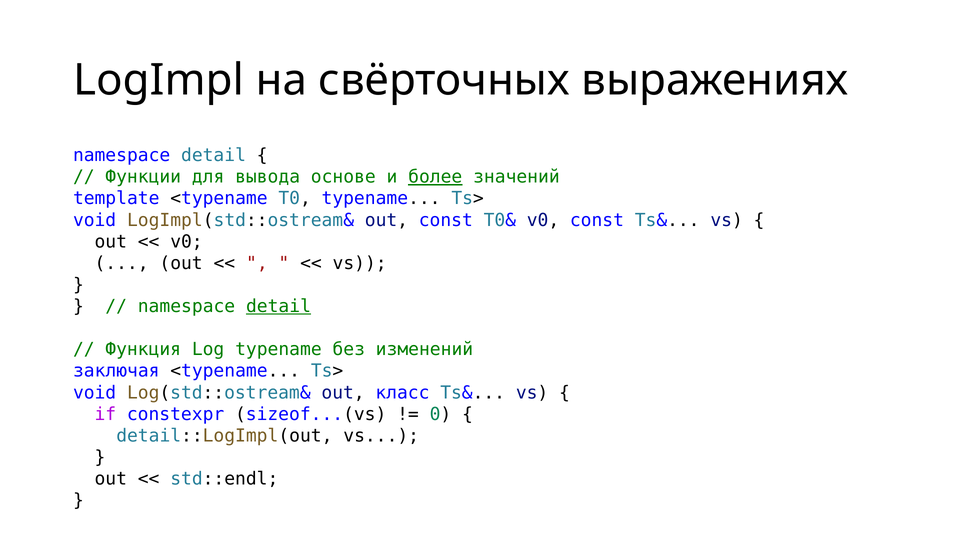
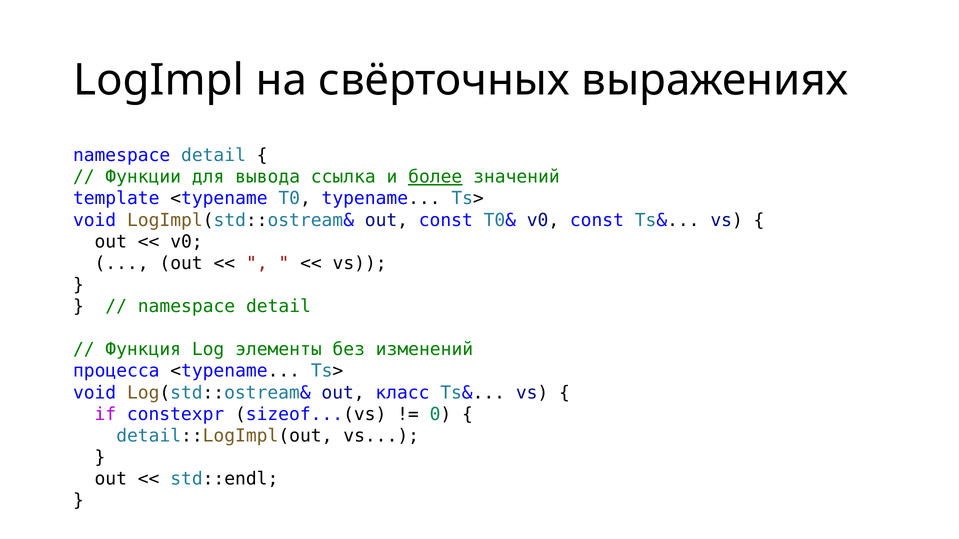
основе: основе -> ссылка
detail at (278, 307) underline: present -> none
Log typename: typename -> элементы
заключая: заключая -> процесса
